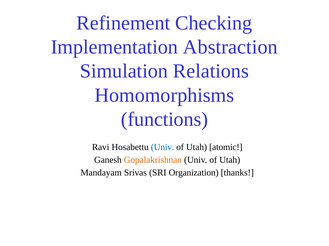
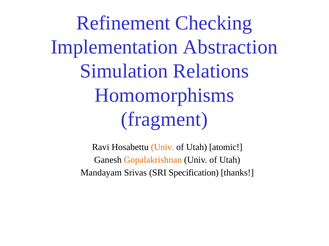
functions: functions -> fragment
Univ at (163, 148) colour: blue -> orange
Organization: Organization -> Specification
